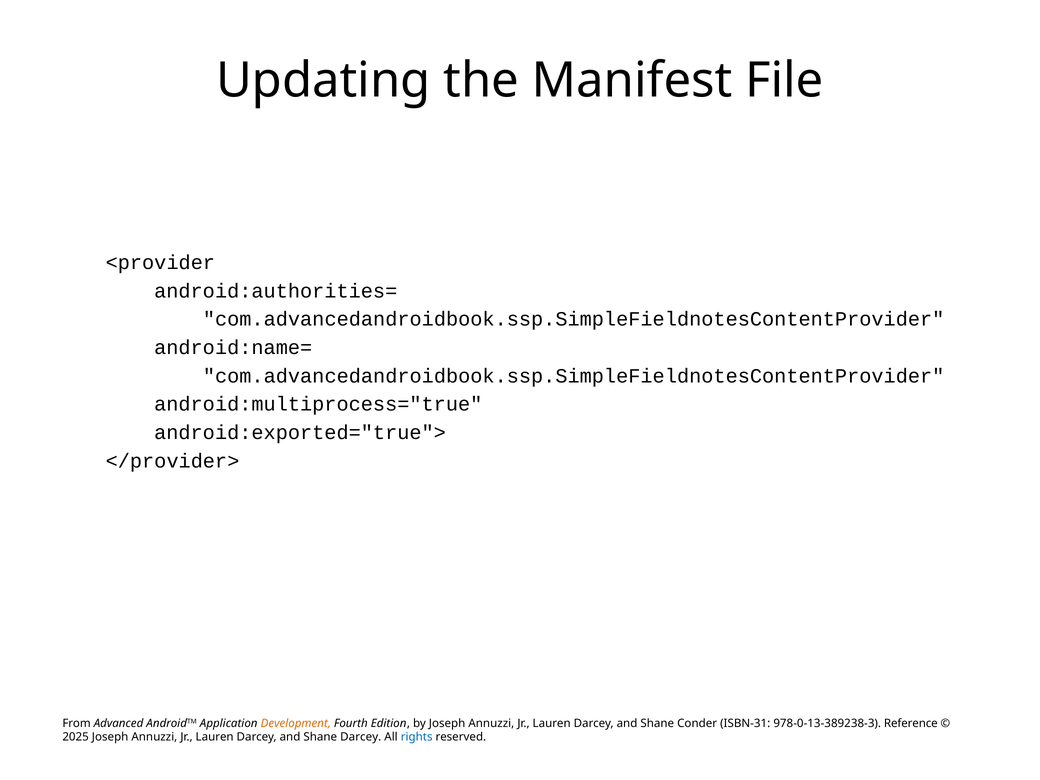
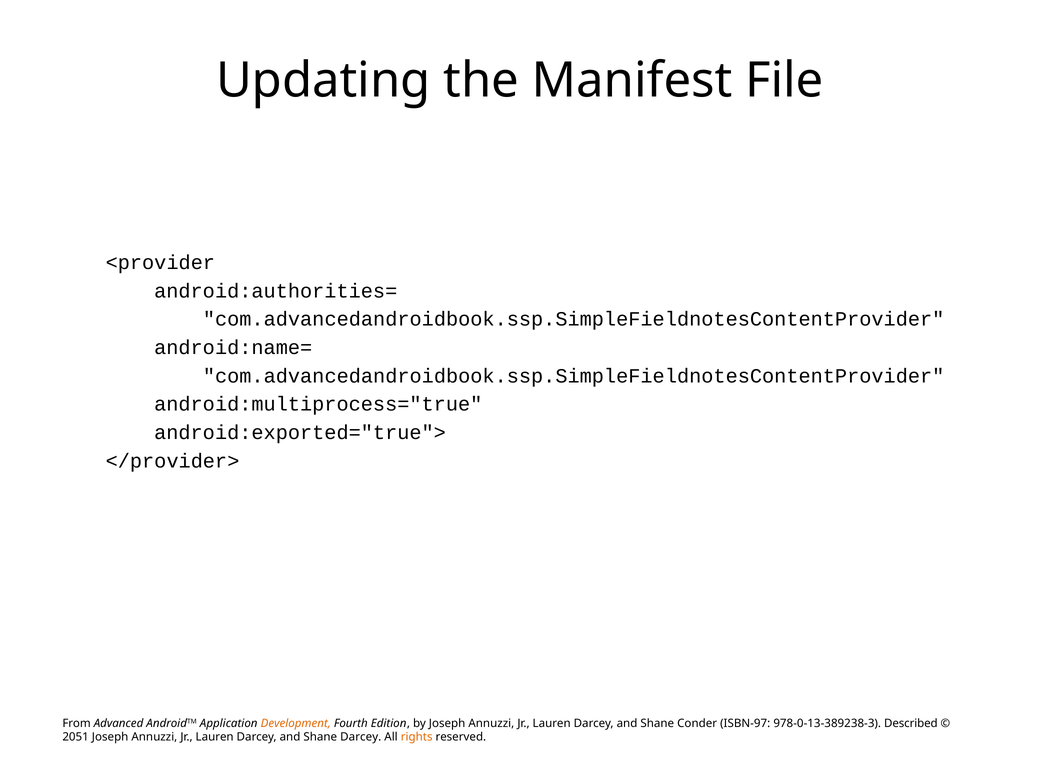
ISBN-31: ISBN-31 -> ISBN-97
Reference: Reference -> Described
2025: 2025 -> 2051
rights colour: blue -> orange
